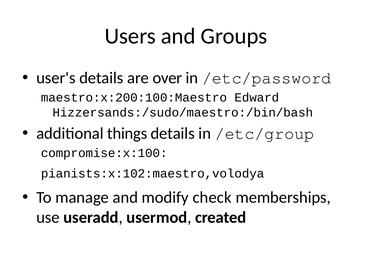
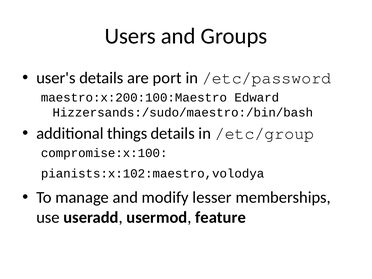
over: over -> port
check: check -> lesser
created: created -> feature
